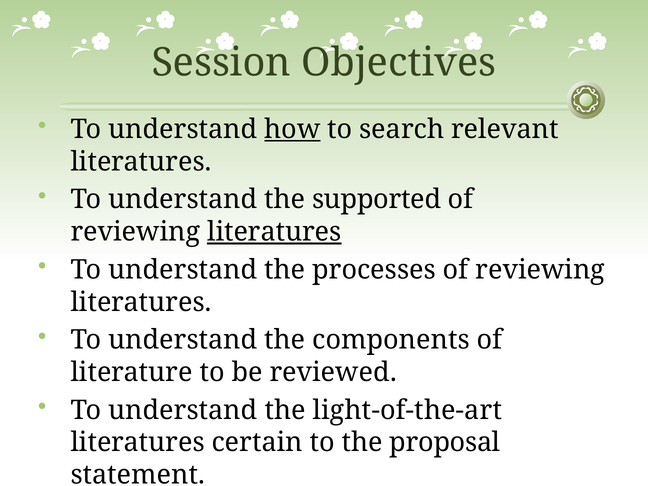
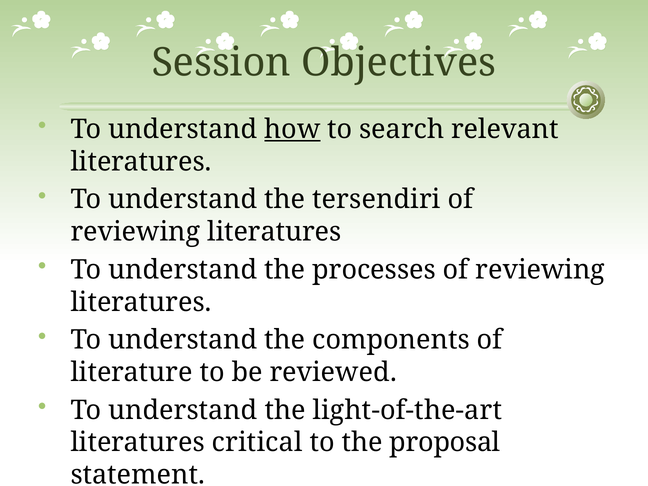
supported: supported -> tersendiri
literatures at (274, 232) underline: present -> none
certain: certain -> critical
